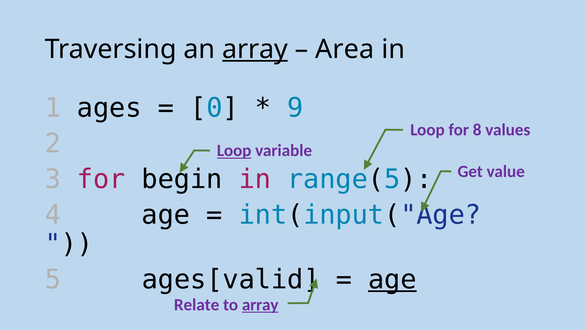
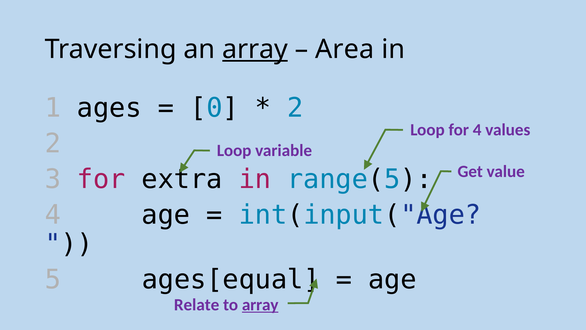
9 at (295, 108): 9 -> 2
for 8: 8 -> 4
Loop at (234, 150) underline: present -> none
begin: begin -> extra
ages[valid: ages[valid -> ages[equal
age at (392, 279) underline: present -> none
